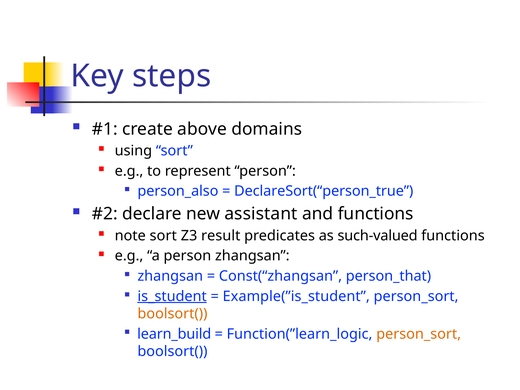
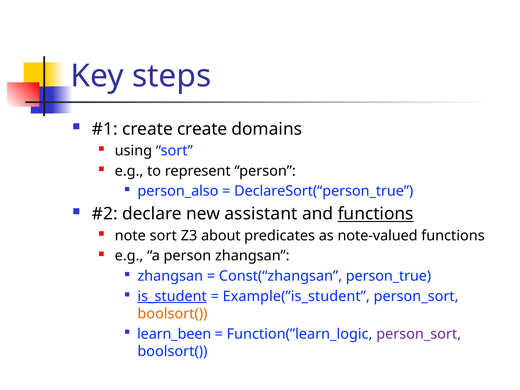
create above: above -> create
functions at (376, 214) underline: none -> present
result: result -> about
such-valued: such-valued -> note-valued
person_that: person_that -> person_true
learn_build: learn_build -> learn_been
person_sort at (419, 334) colour: orange -> purple
